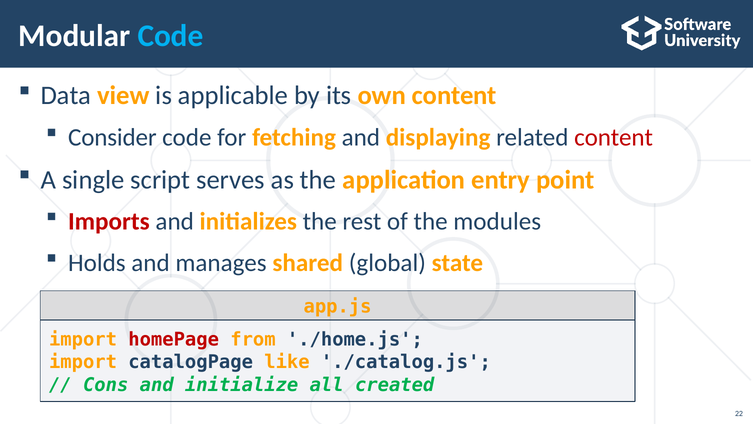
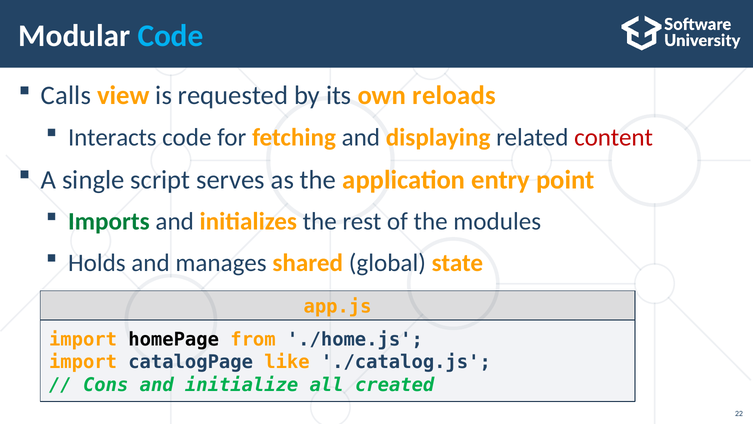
Data: Data -> Calls
applicable: applicable -> requested
own content: content -> reloads
Consider: Consider -> Interacts
Imports colour: red -> green
homePage colour: red -> black
